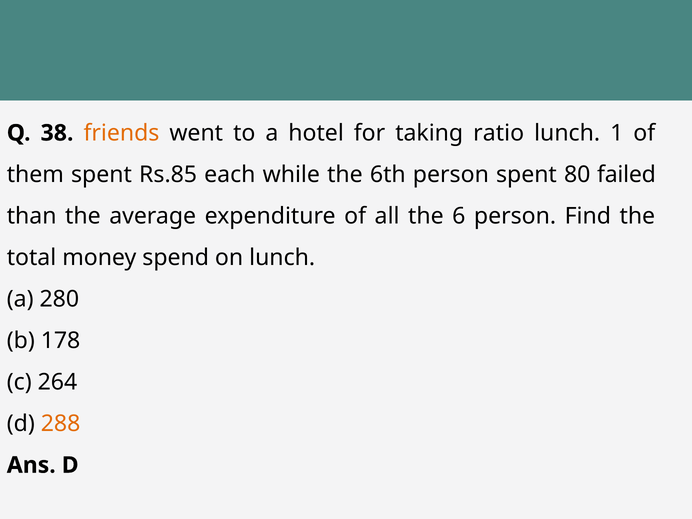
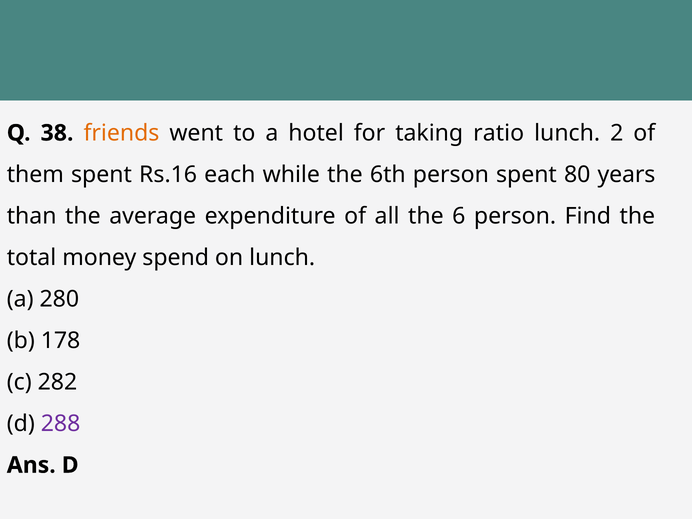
1: 1 -> 2
Rs.85: Rs.85 -> Rs.16
failed: failed -> years
264: 264 -> 282
288 colour: orange -> purple
